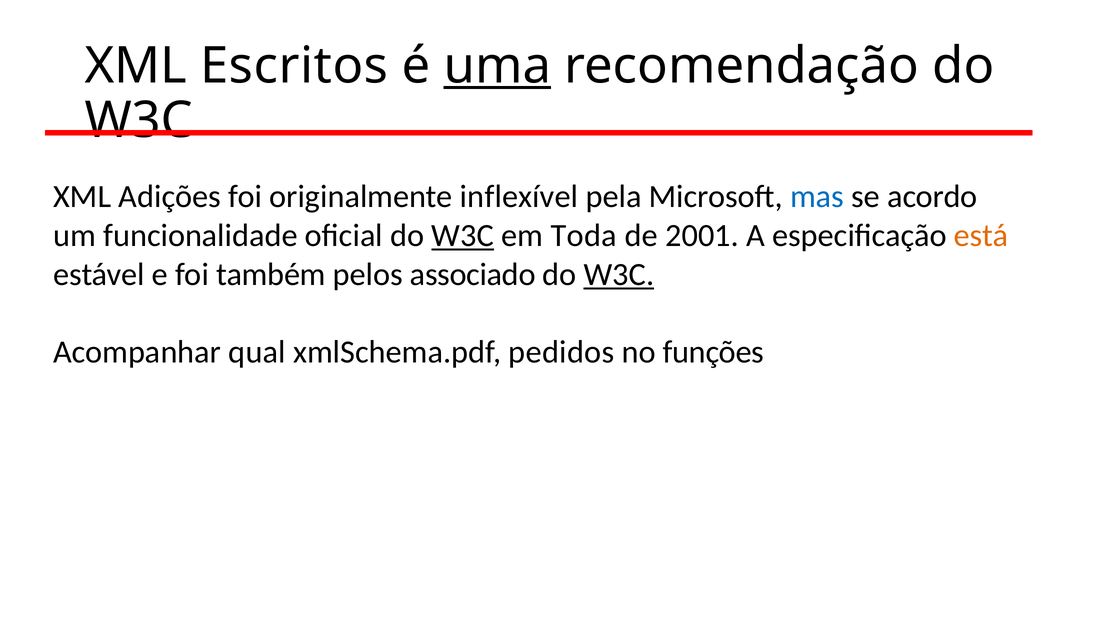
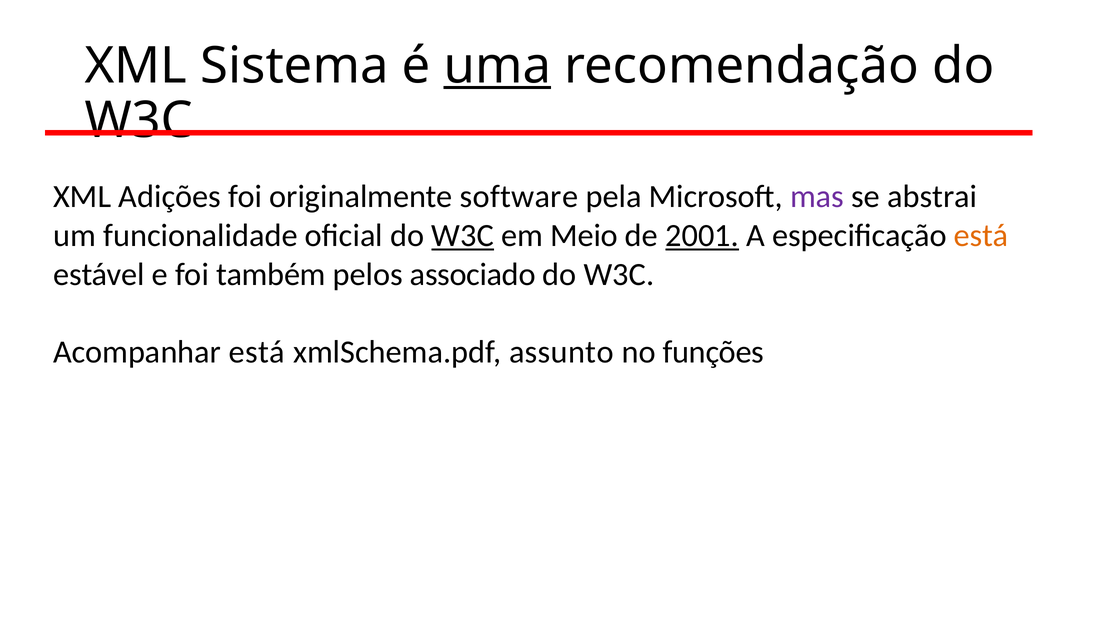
Escritos: Escritos -> Sistema
inflexível: inflexível -> software
mas colour: blue -> purple
acordo: acordo -> abstrai
Toda: Toda -> Meio
2001 underline: none -> present
W3C at (619, 274) underline: present -> none
Acompanhar qual: qual -> está
pedidos: pedidos -> assunto
